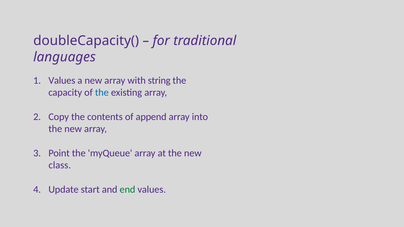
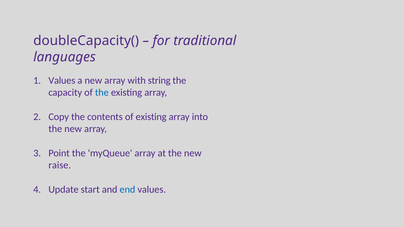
of append: append -> existing
class: class -> raise
end colour: green -> blue
